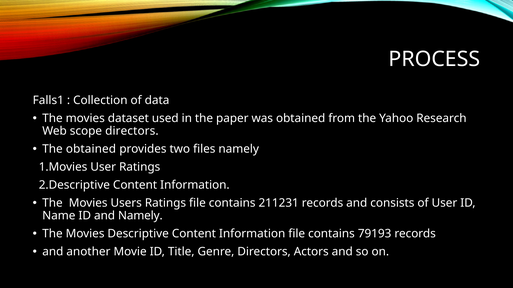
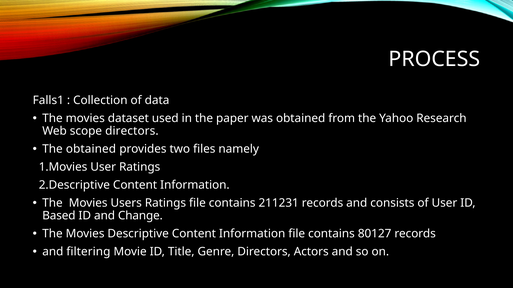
Name: Name -> Based
and Namely: Namely -> Change
79193: 79193 -> 80127
another: another -> filtering
